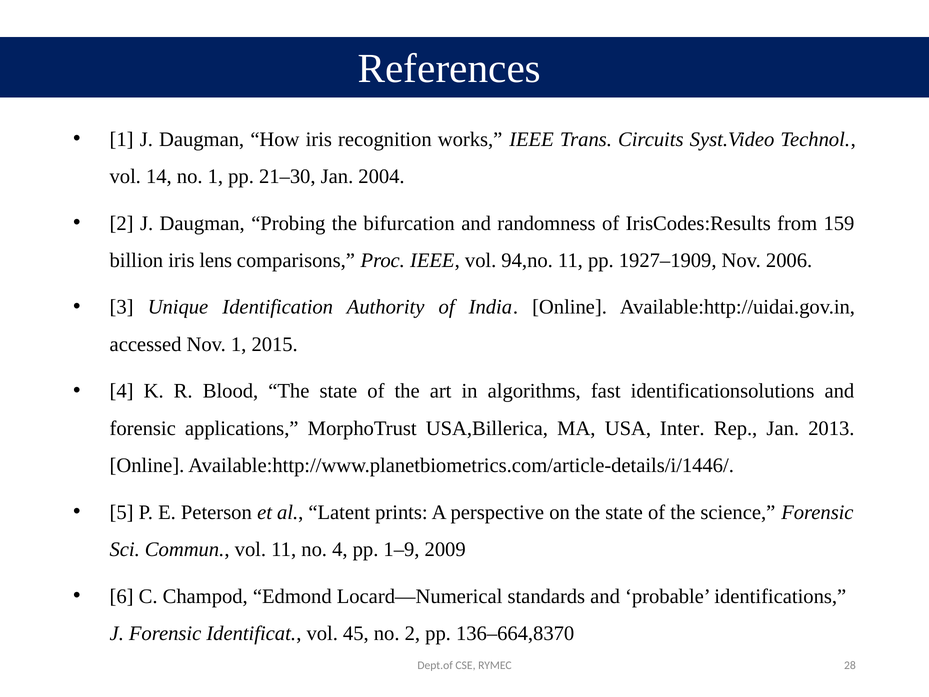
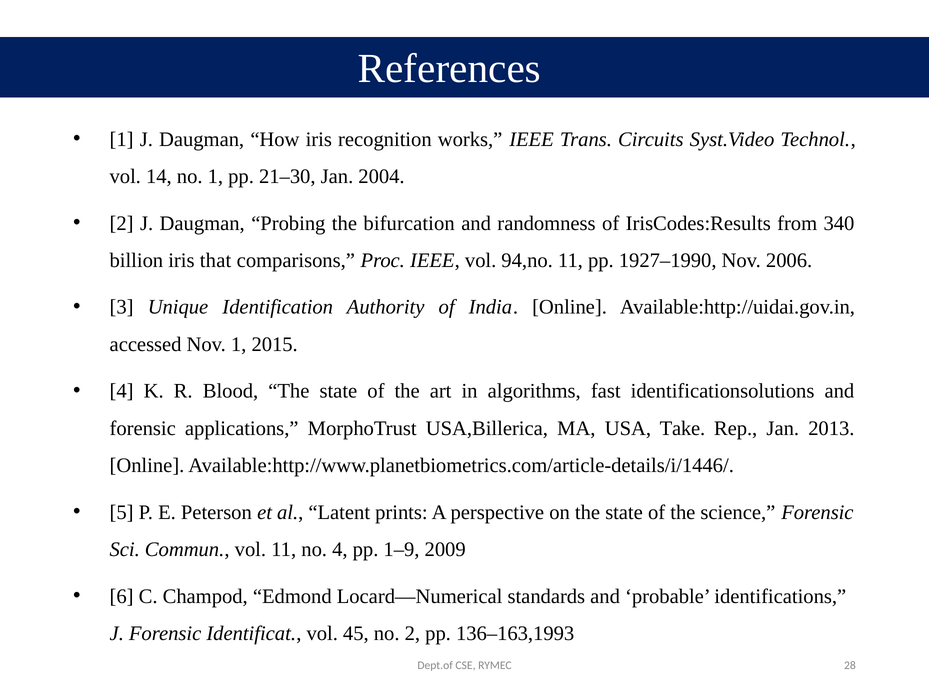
159: 159 -> 340
lens: lens -> that
1927–1909: 1927–1909 -> 1927–1990
Inter: Inter -> Take
136–664,8370: 136–664,8370 -> 136–163,1993
